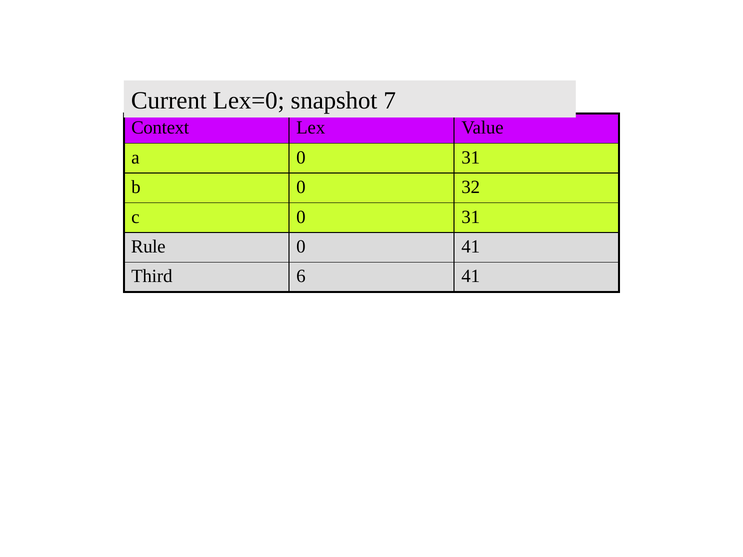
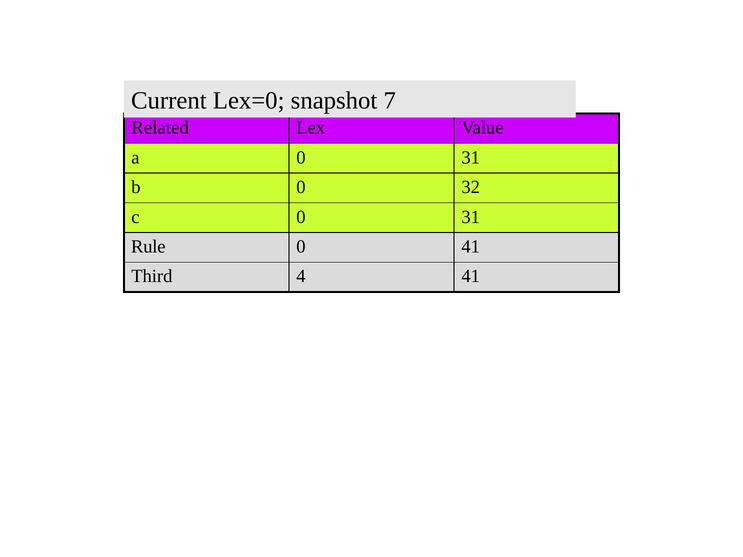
Context: Context -> Related
6: 6 -> 4
